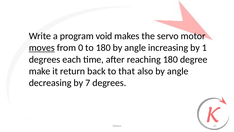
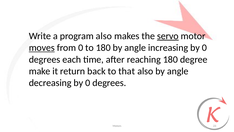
program void: void -> also
servo underline: none -> present
increasing by 1: 1 -> 0
decreasing by 7: 7 -> 0
